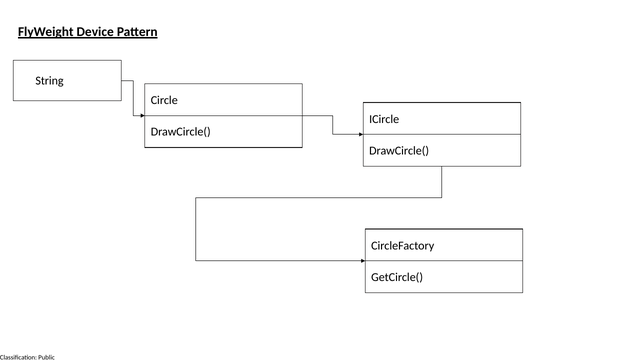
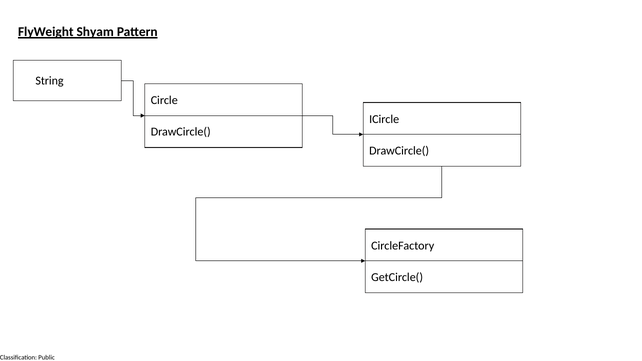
Device: Device -> Shyam
